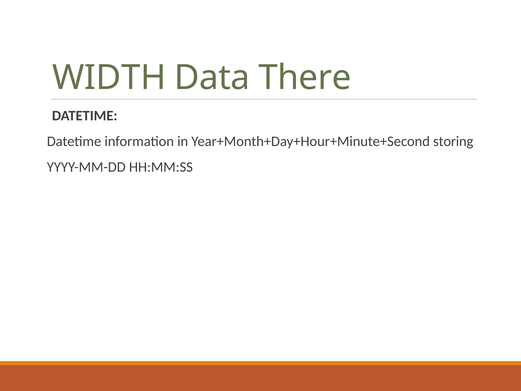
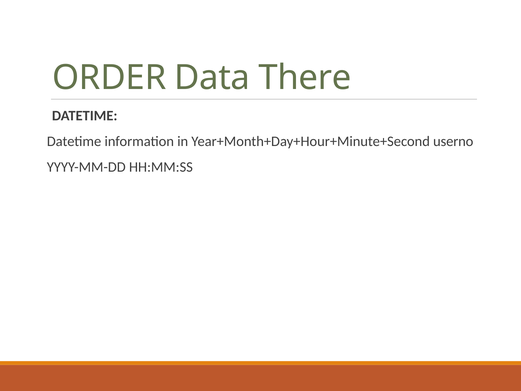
WIDTH: WIDTH -> ORDER
storing: storing -> userno
